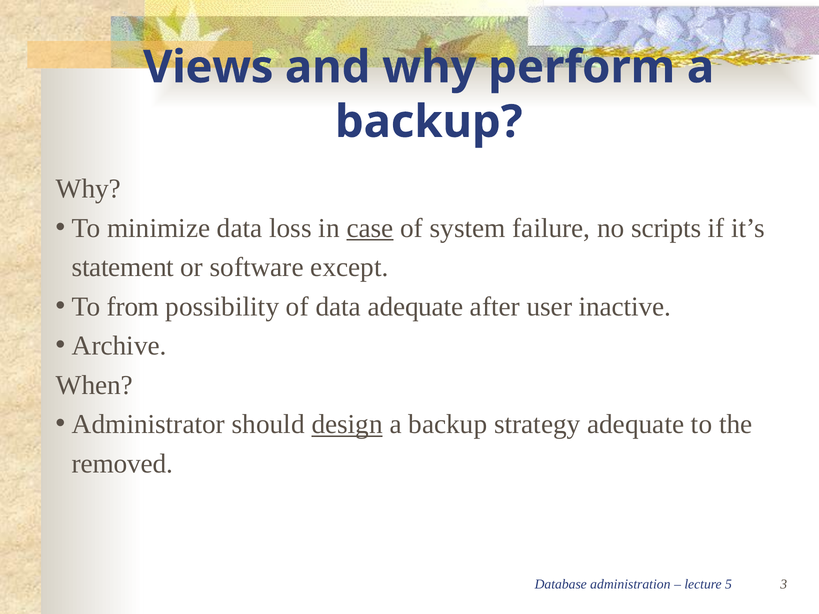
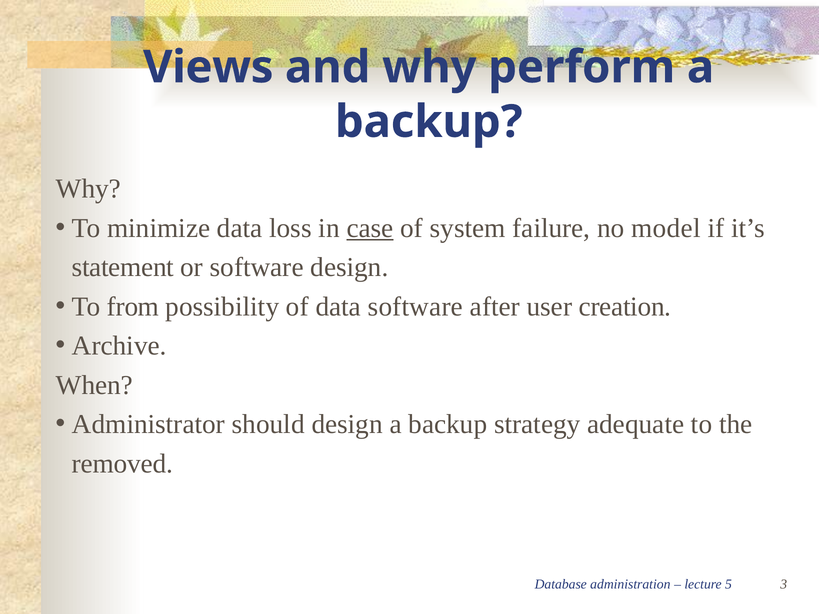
scripts: scripts -> model
software except: except -> design
data adequate: adequate -> software
inactive: inactive -> creation
design at (347, 425) underline: present -> none
